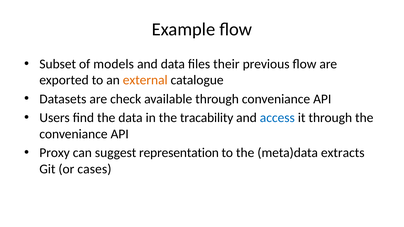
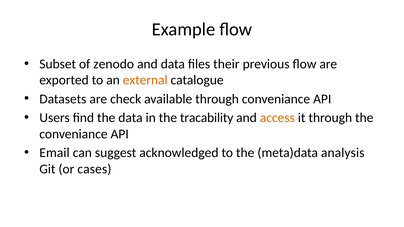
models: models -> zenodo
access colour: blue -> orange
Proxy: Proxy -> Email
representation: representation -> acknowledged
extracts: extracts -> analysis
